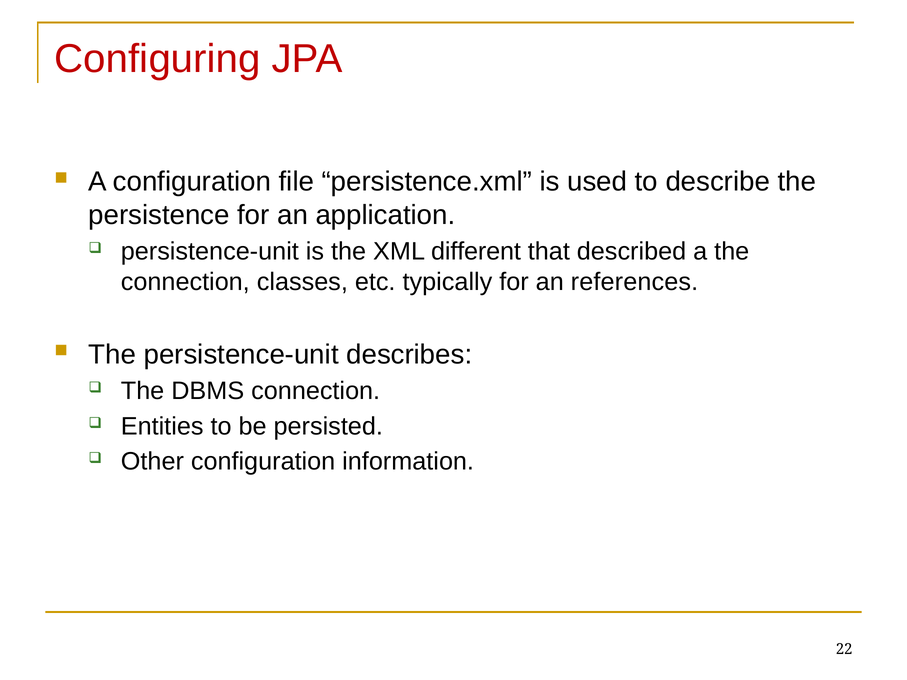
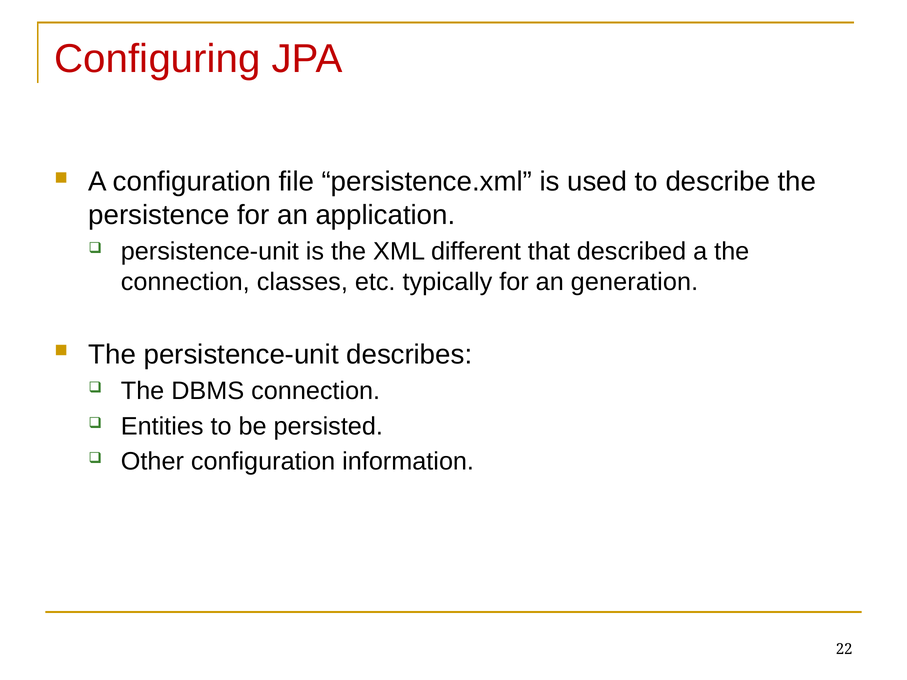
references: references -> generation
